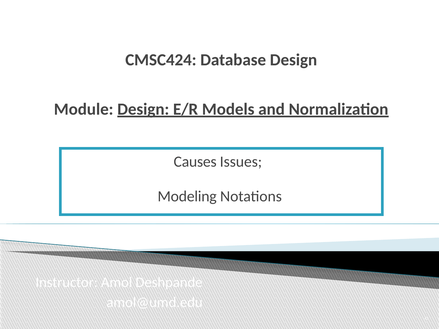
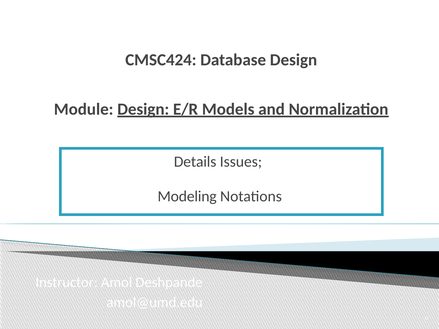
Causes: Causes -> Details
